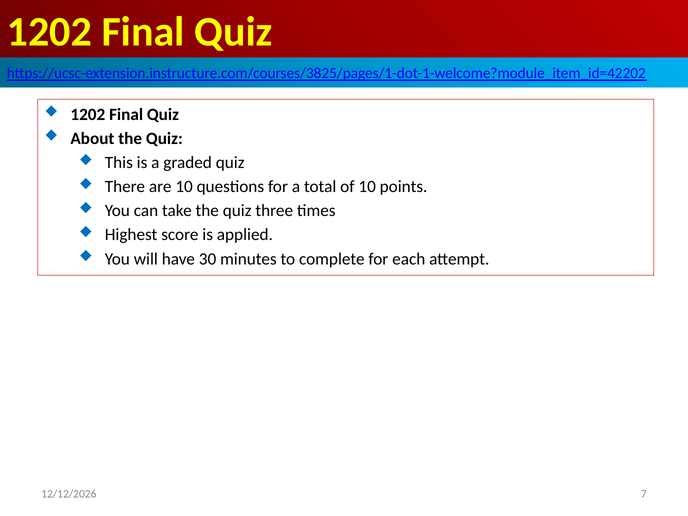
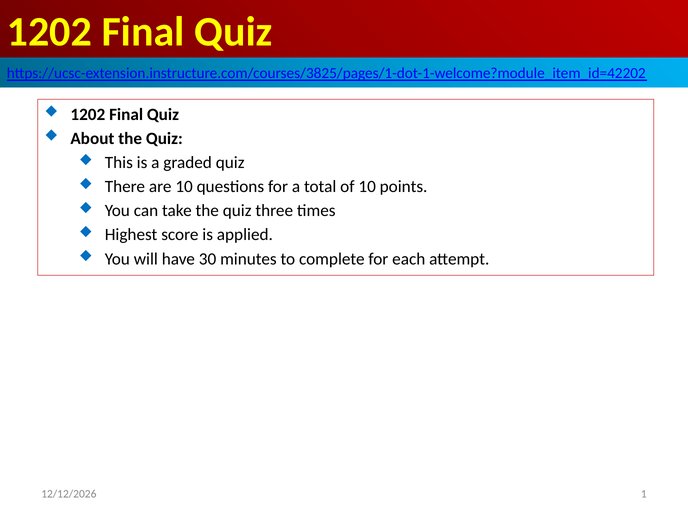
7: 7 -> 1
